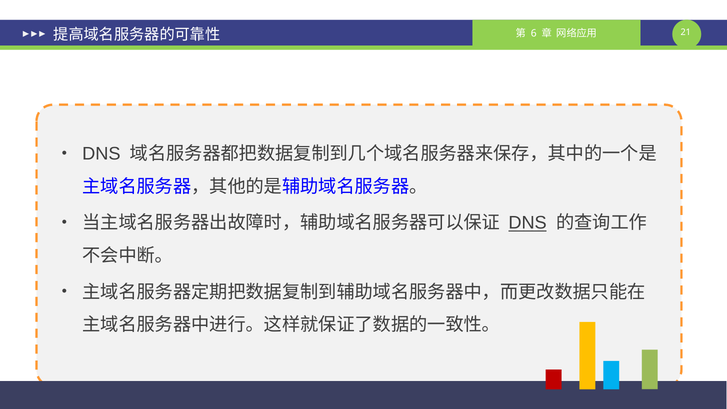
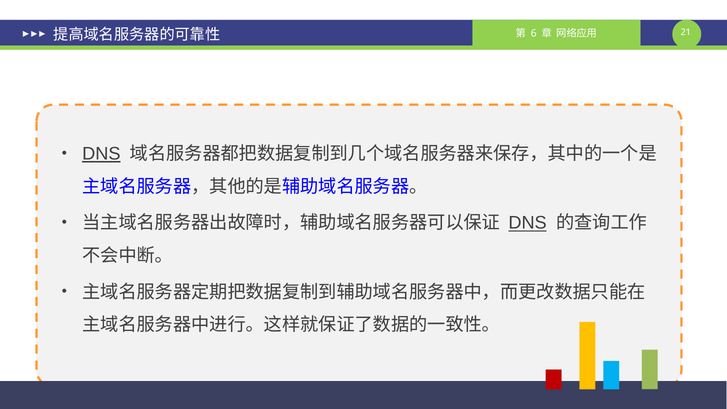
DNS at (101, 154) underline: none -> present
